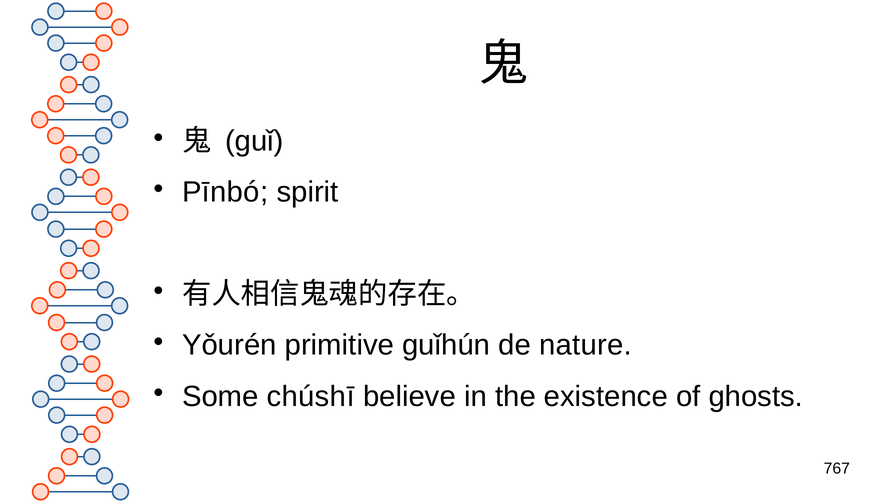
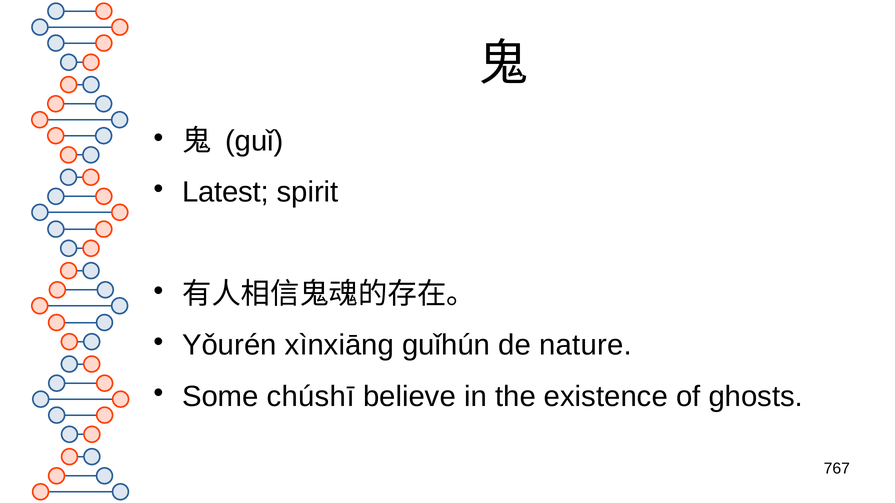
Pīnbó: Pīnbó -> Latest
primitive: primitive -> xìnxiāng
